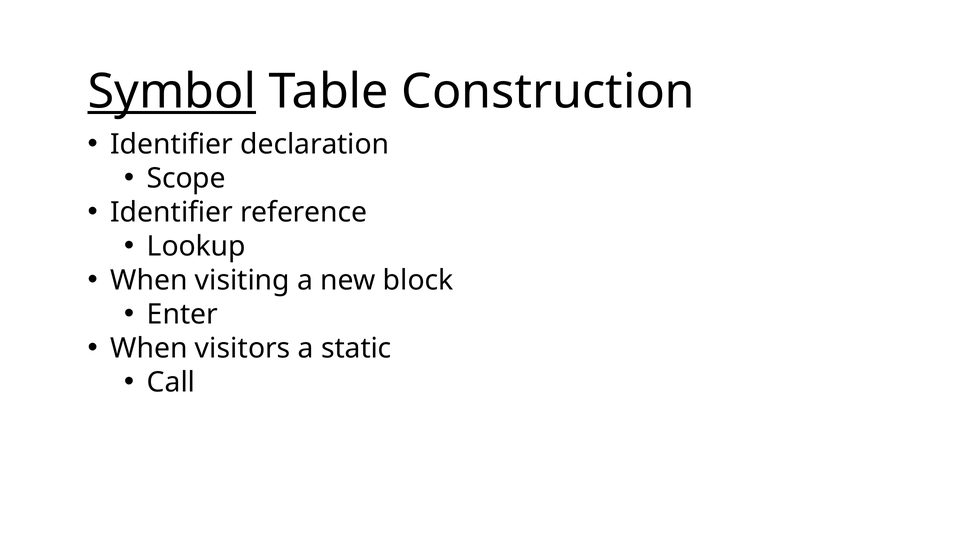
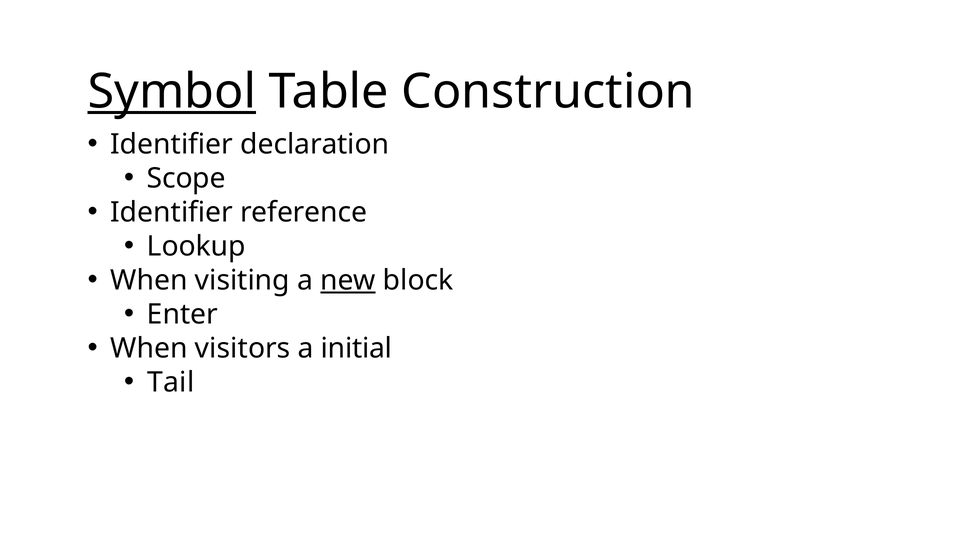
new underline: none -> present
static: static -> initial
Call: Call -> Tail
